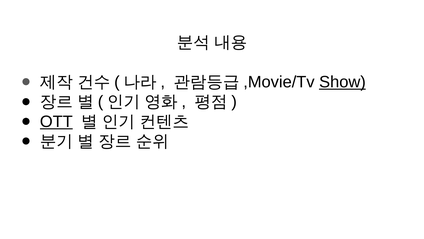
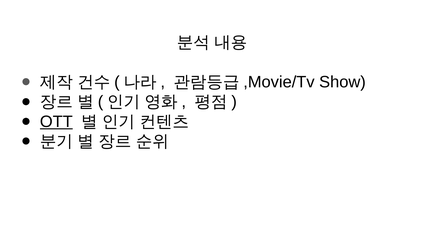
Show underline: present -> none
